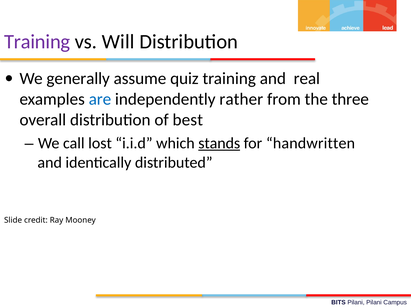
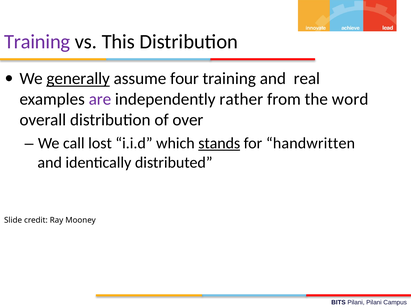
Will: Will -> This
generally underline: none -> present
quiz: quiz -> four
are colour: blue -> purple
three: three -> word
best: best -> over
